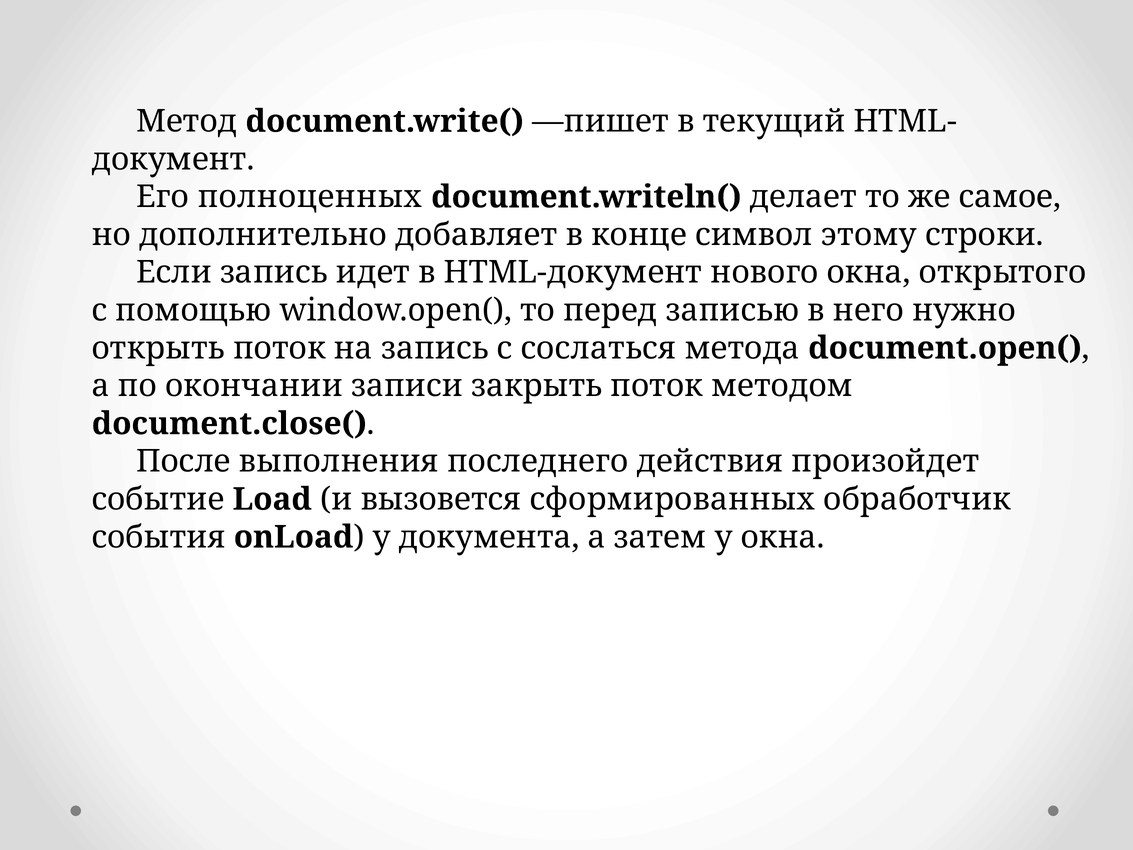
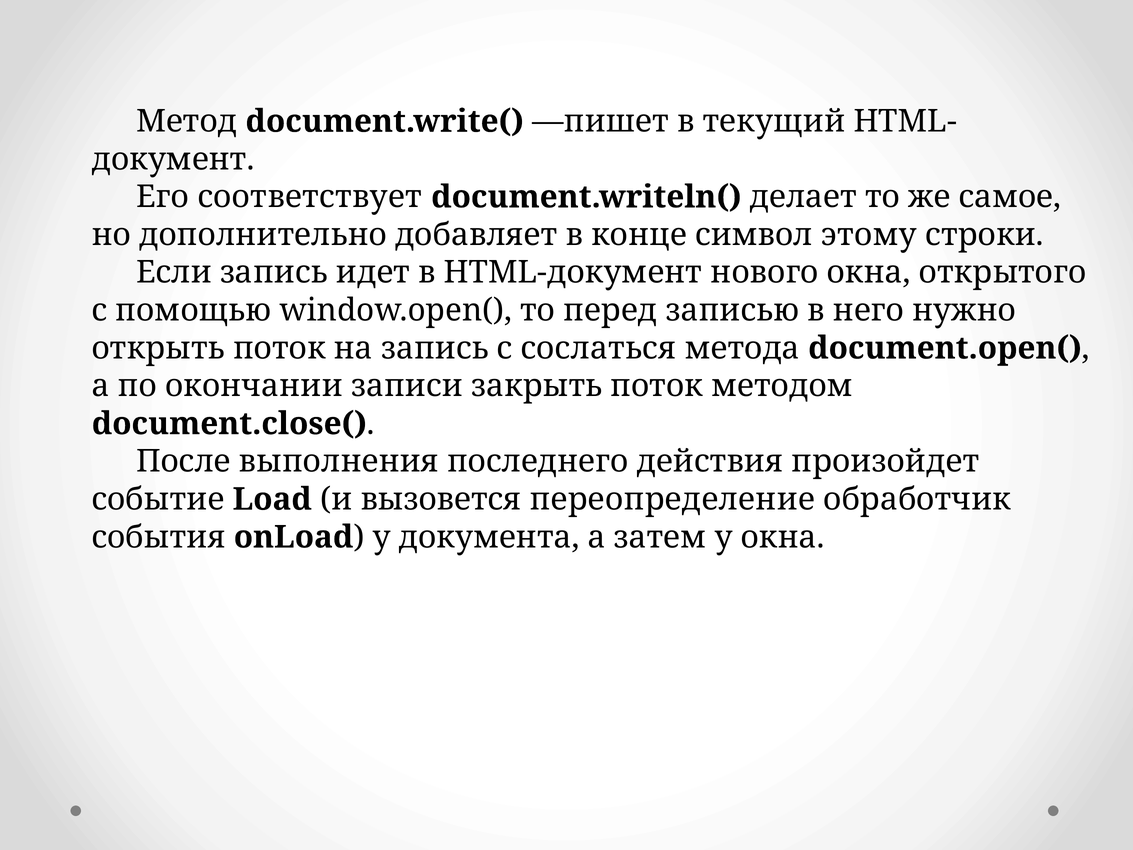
полноценных: полноценных -> соответствует
сформированных: сформированных -> переопределение
